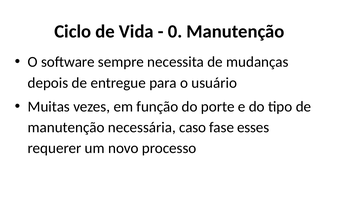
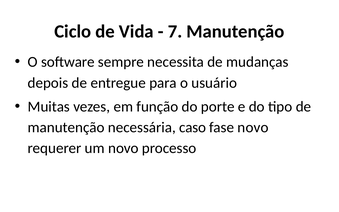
0: 0 -> 7
fase esses: esses -> novo
